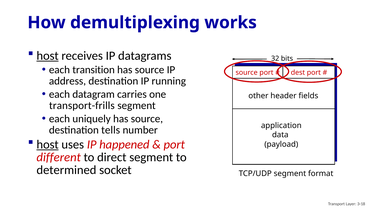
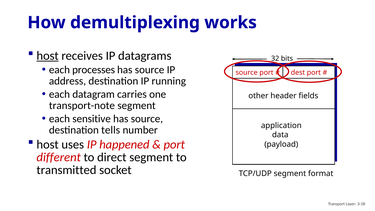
transition: transition -> processes
transport-frills: transport-frills -> transport-note
uniquely: uniquely -> sensitive
host at (48, 144) underline: present -> none
determined: determined -> transmitted
